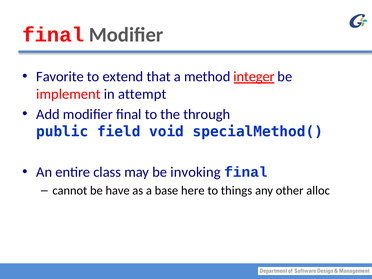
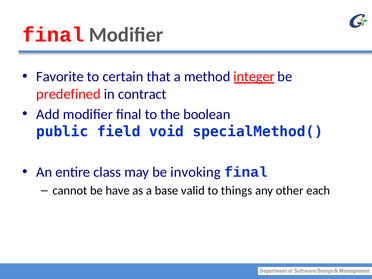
extend: extend -> certain
implement: implement -> predefined
attempt: attempt -> contract
through: through -> boolean
here: here -> valid
alloc: alloc -> each
